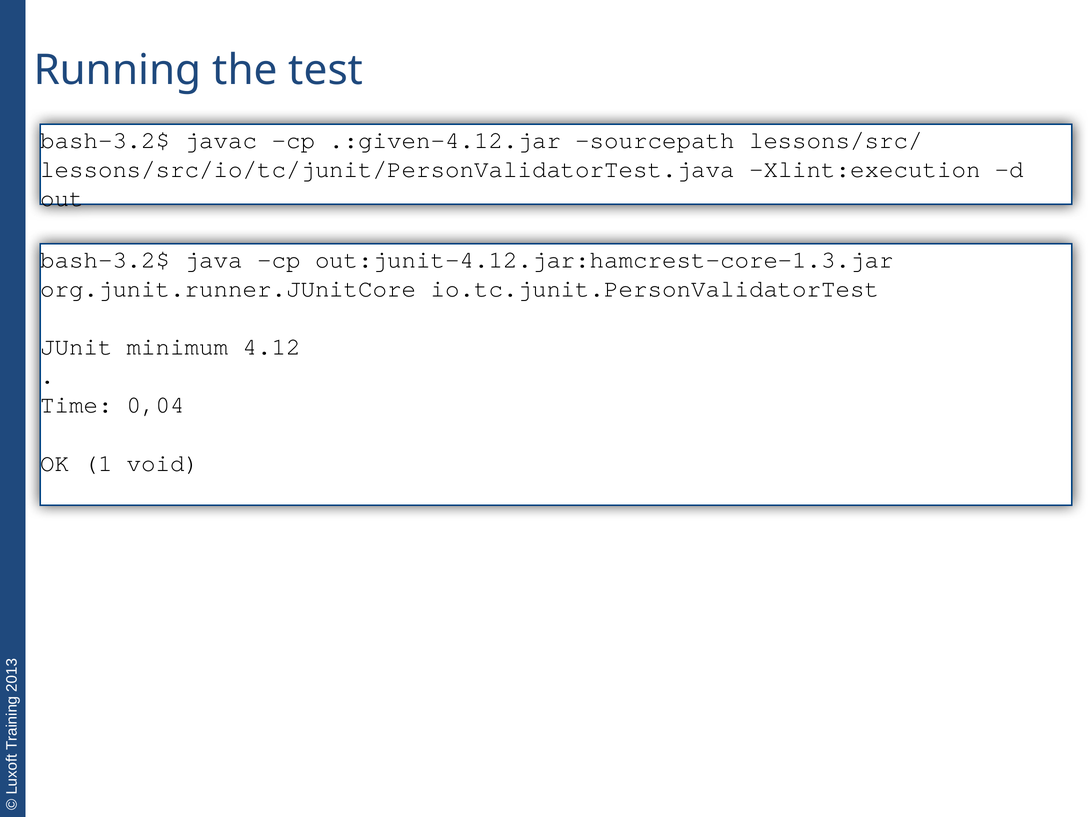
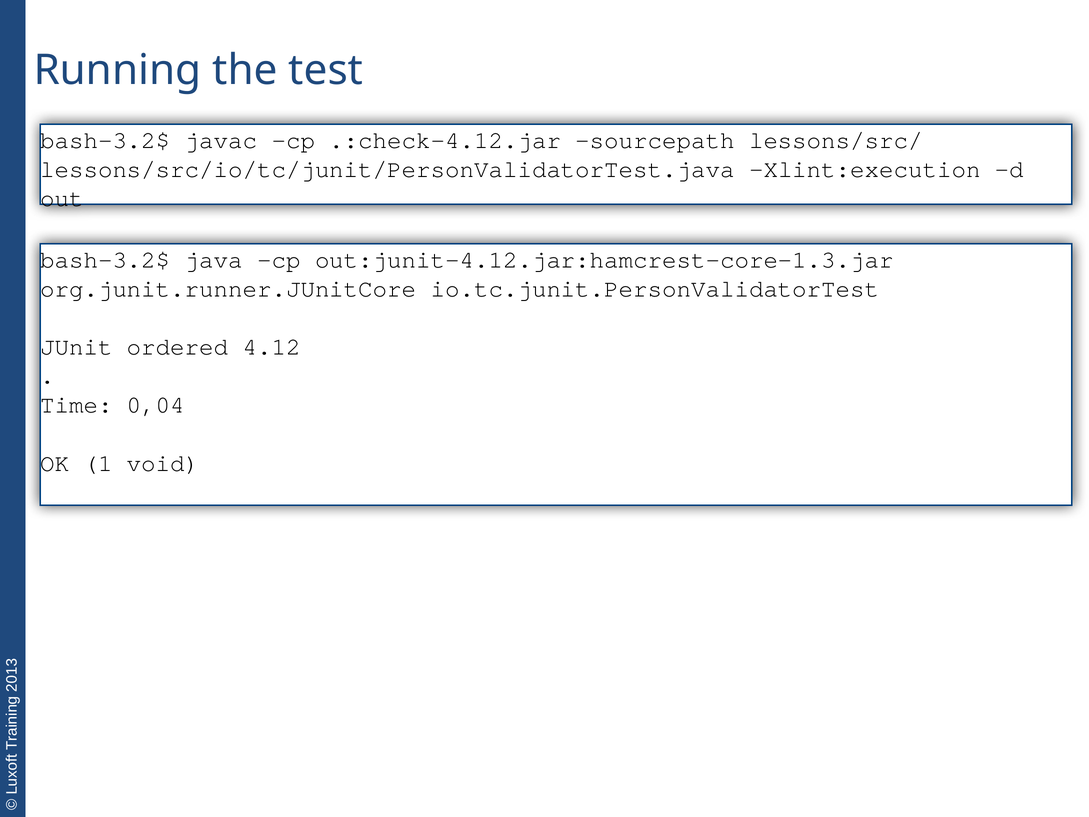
.:given-4.12.jar: .:given-4.12.jar -> .:check-4.12.jar
minimum: minimum -> ordered
